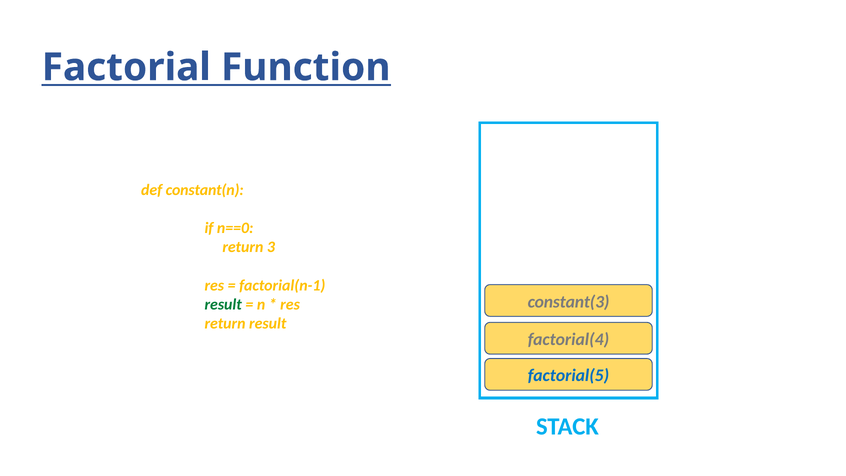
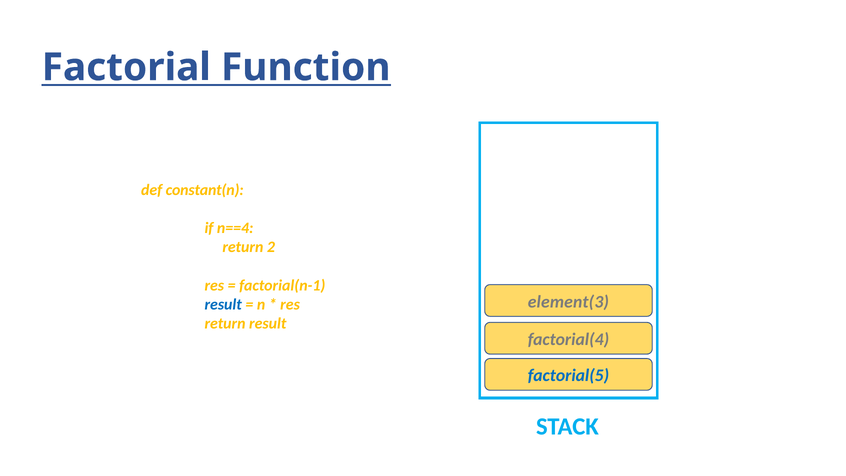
n==0: n==0 -> n==4
3: 3 -> 2
constant(3: constant(3 -> element(3
result at (223, 304) colour: green -> blue
